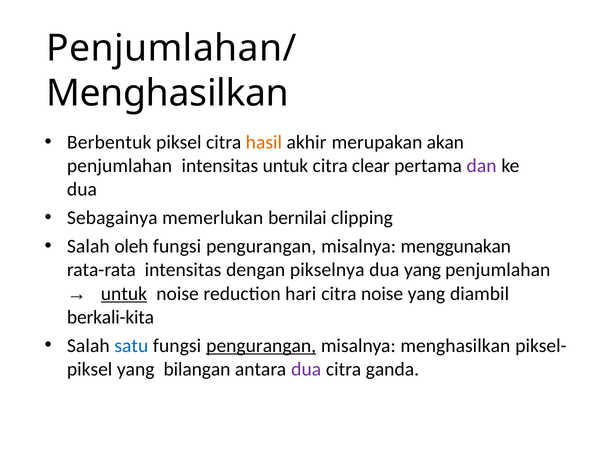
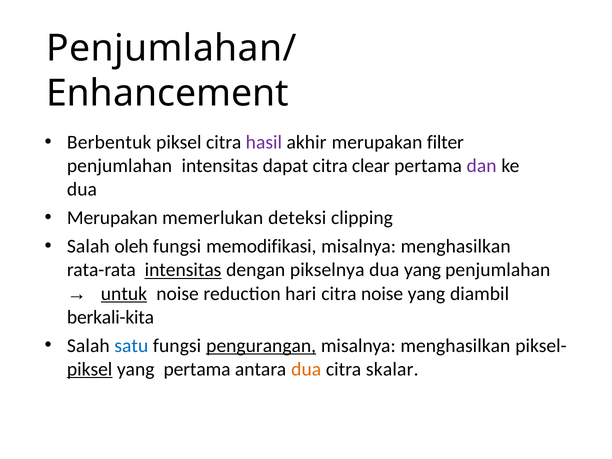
Menghasilkan at (168, 93): Menghasilkan -> Enhancement
hasil colour: orange -> purple
akan: akan -> filter
intensitas untuk: untuk -> dapat
Sebagainya at (112, 218): Sebagainya -> Merupakan
bernilai: bernilai -> deteksi
pengurangan at (261, 246): pengurangan -> memodifikasi
menggunakan at (456, 246): menggunakan -> menghasilkan
intensitas at (183, 270) underline: none -> present
piksel at (90, 369) underline: none -> present
yang bilangan: bilangan -> pertama
dua at (306, 369) colour: purple -> orange
ganda: ganda -> skalar
